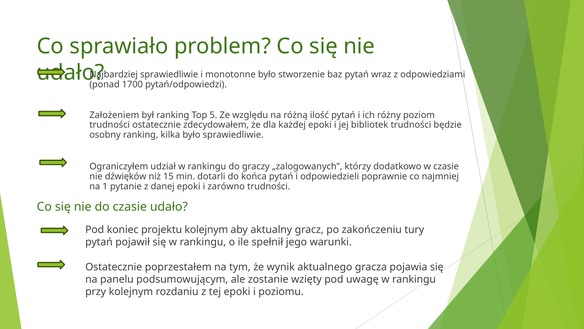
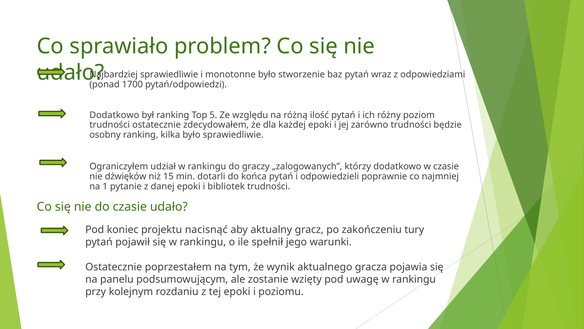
Założeniem at (114, 115): Założeniem -> Dodatkowo
bibliotek: bibliotek -> zarówno
zarówno: zarówno -> bibliotek
projektu kolejnym: kolejnym -> nacisnąć
